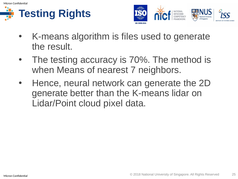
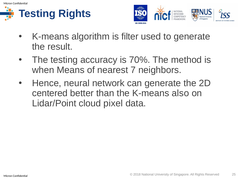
files: files -> filter
generate at (50, 93): generate -> centered
lidar: lidar -> also
